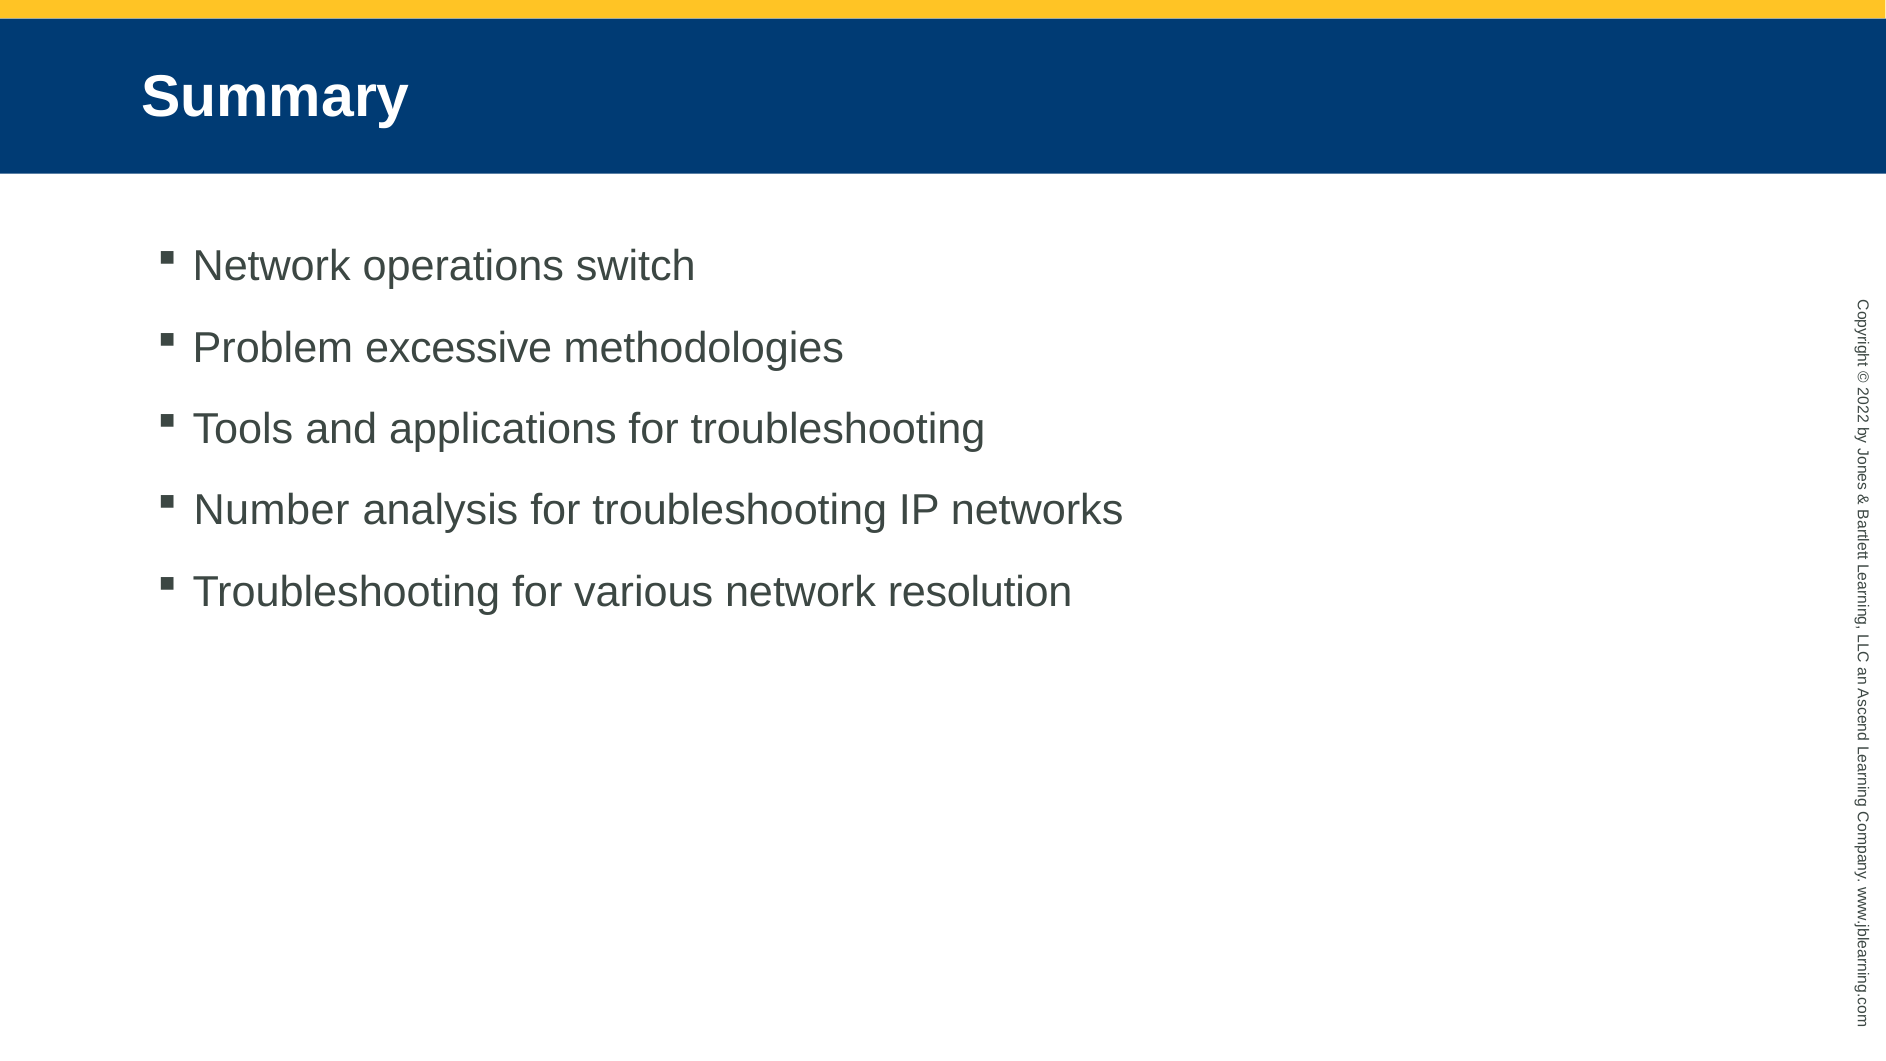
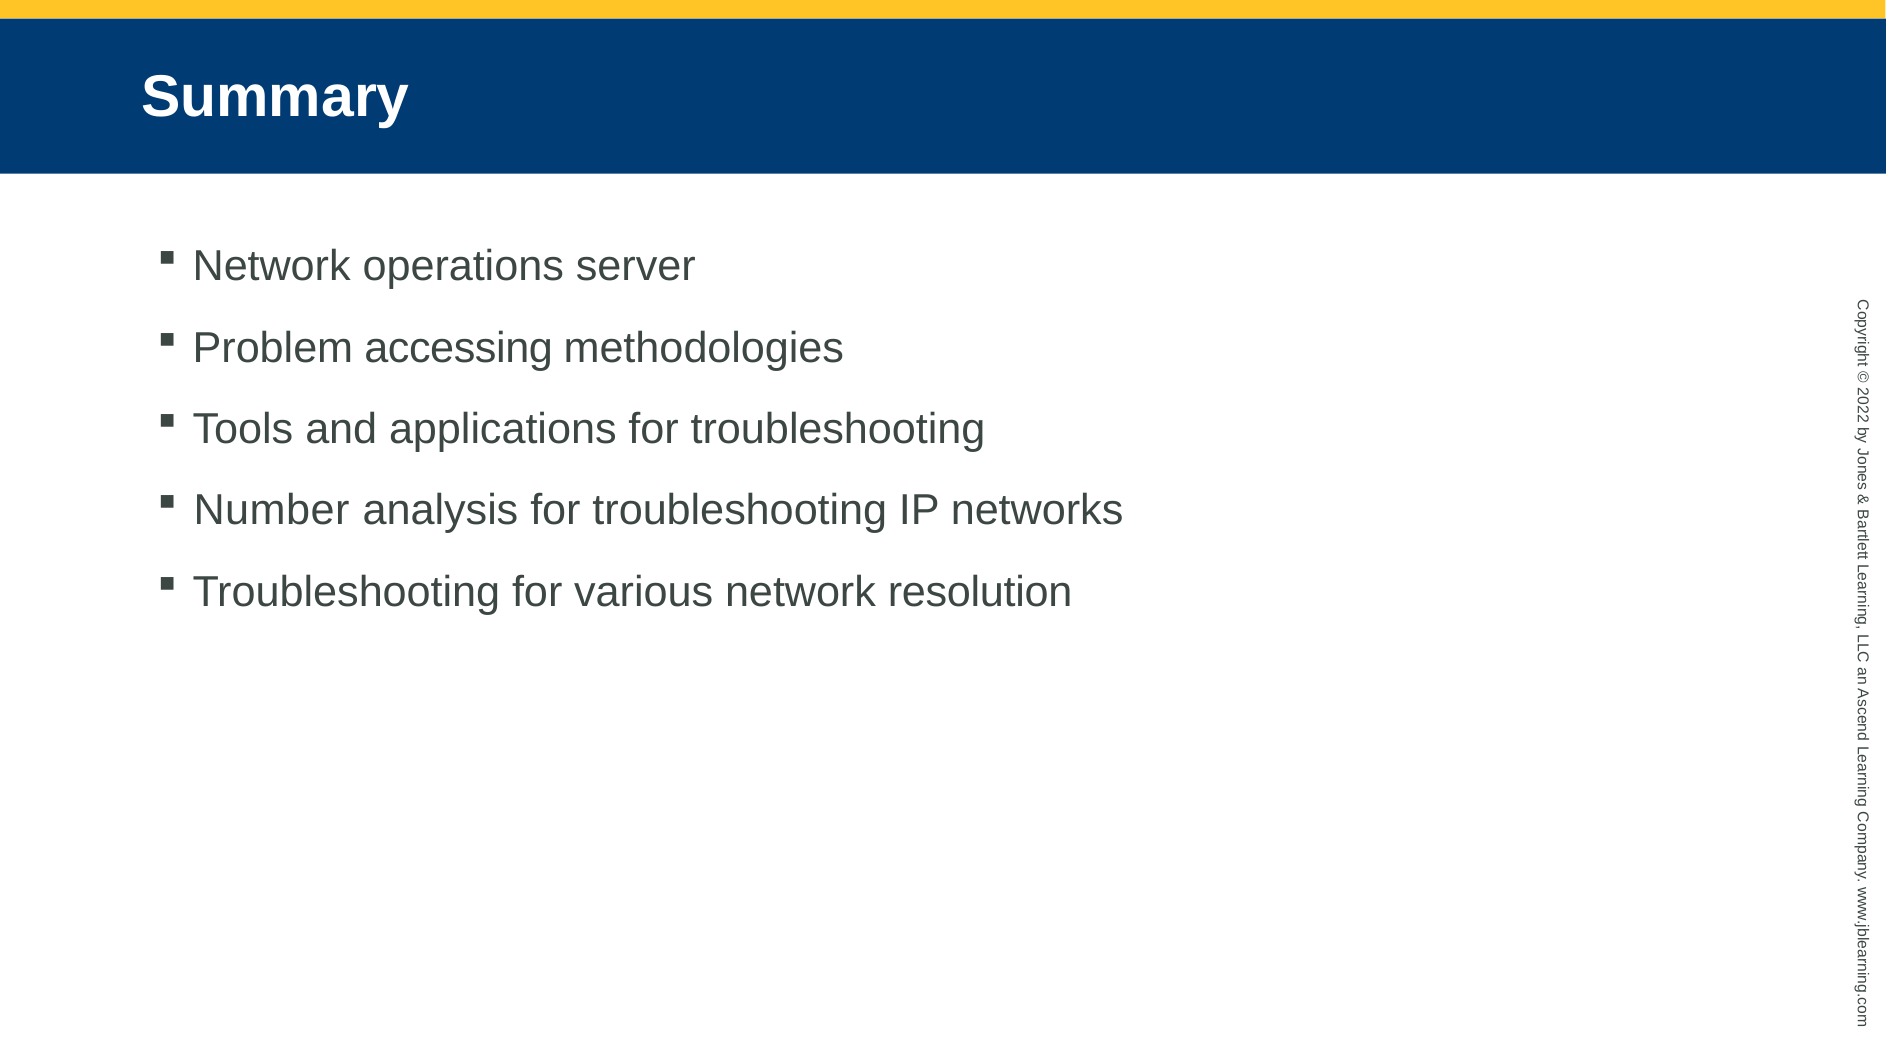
switch: switch -> server
excessive: excessive -> accessing
